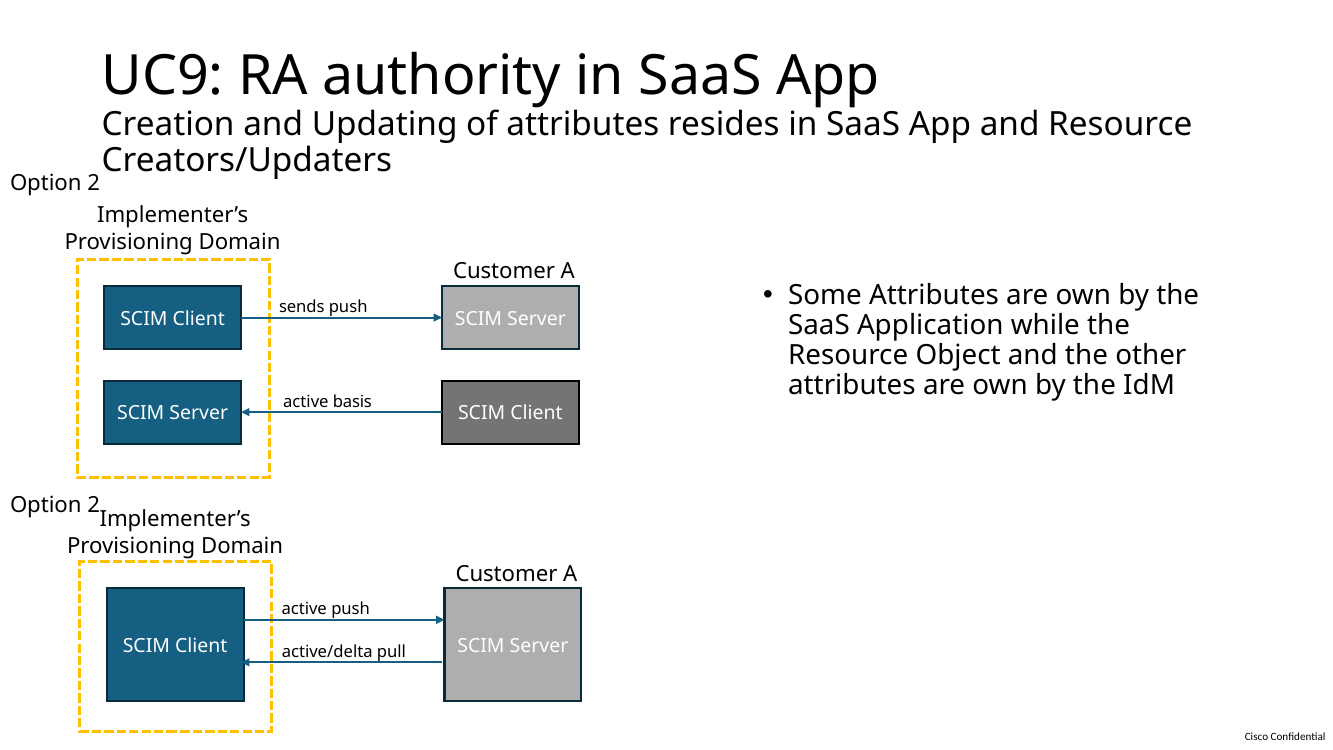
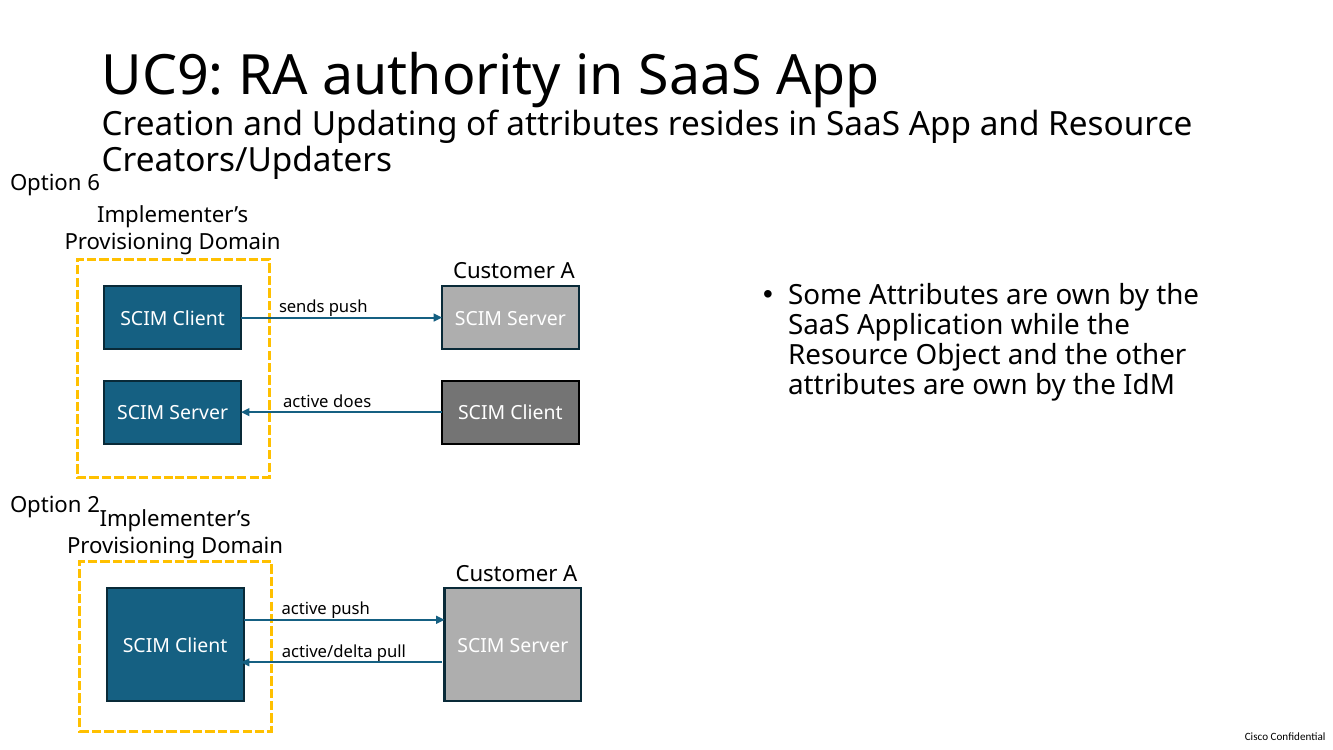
2 at (94, 183): 2 -> 6
basis: basis -> does
